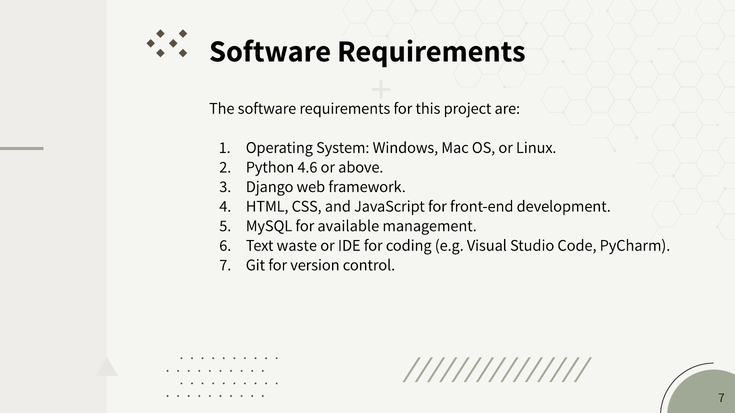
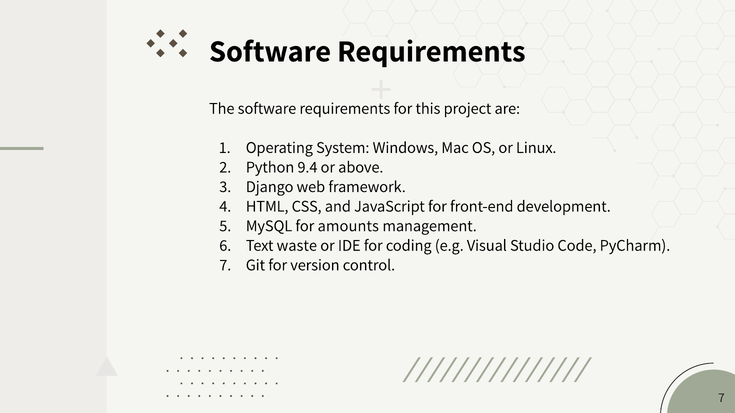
4.6: 4.6 -> 9.4
available: available -> amounts
